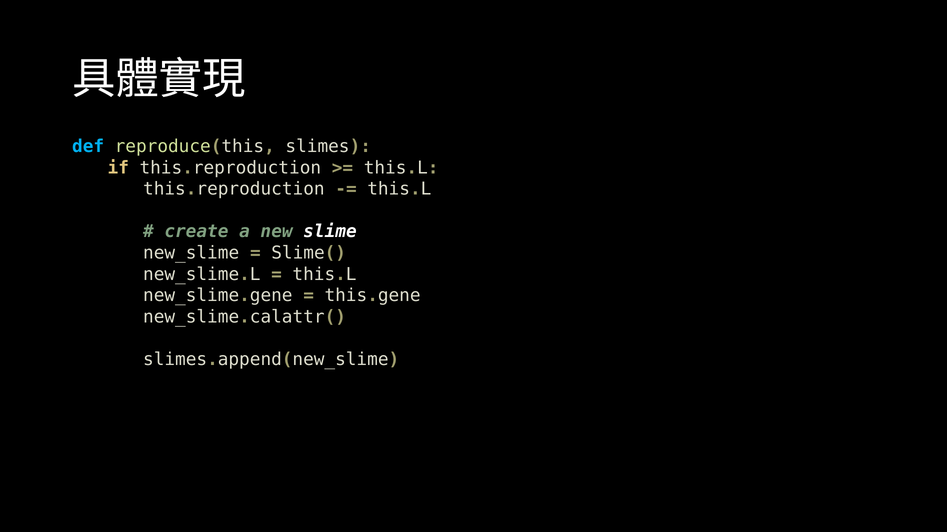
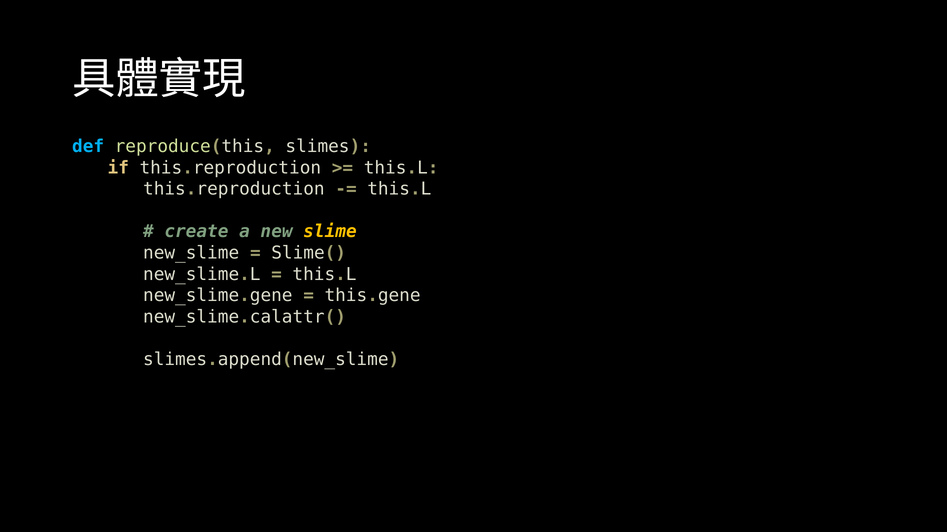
slime colour: white -> yellow
